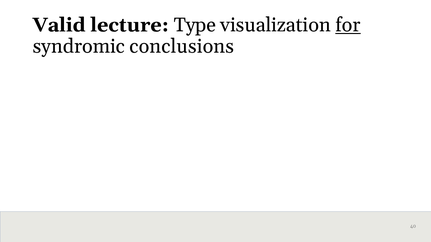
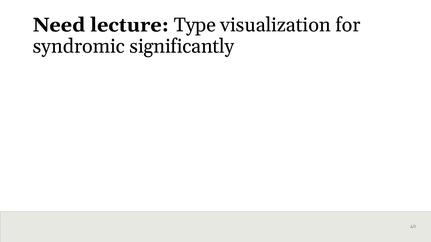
Valid: Valid -> Need
for underline: present -> none
conclusions: conclusions -> significantly
